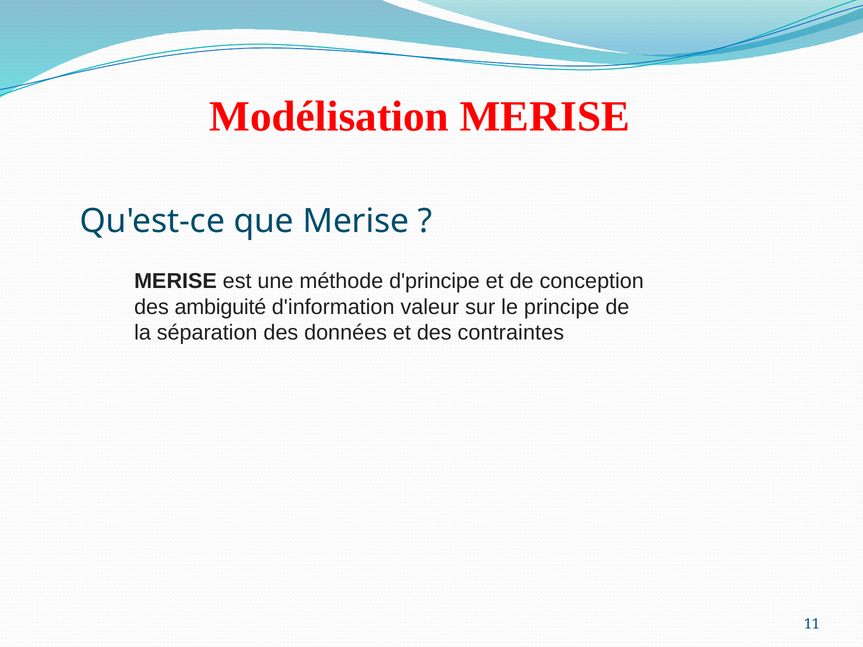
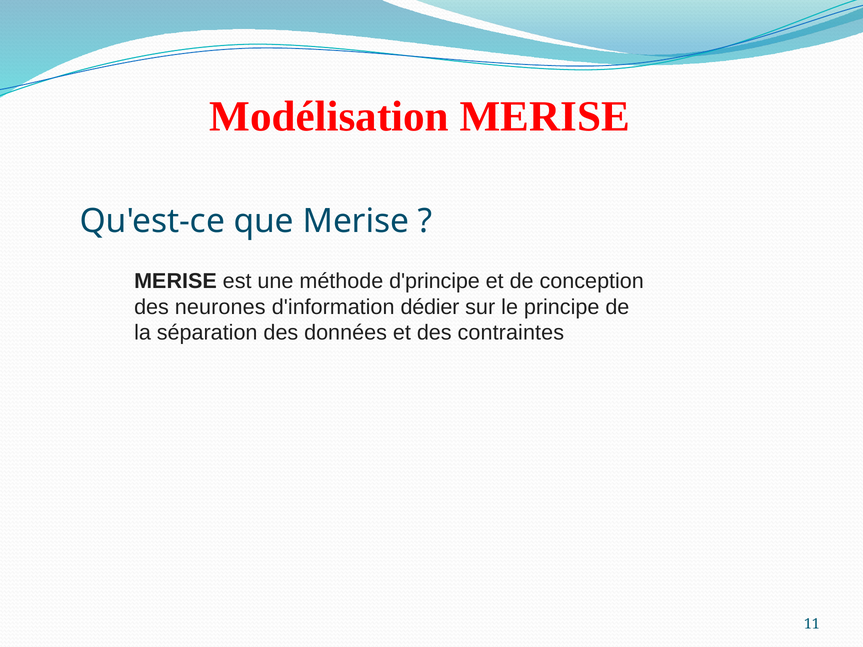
ambiguité: ambiguité -> neurones
valeur: valeur -> dédier
